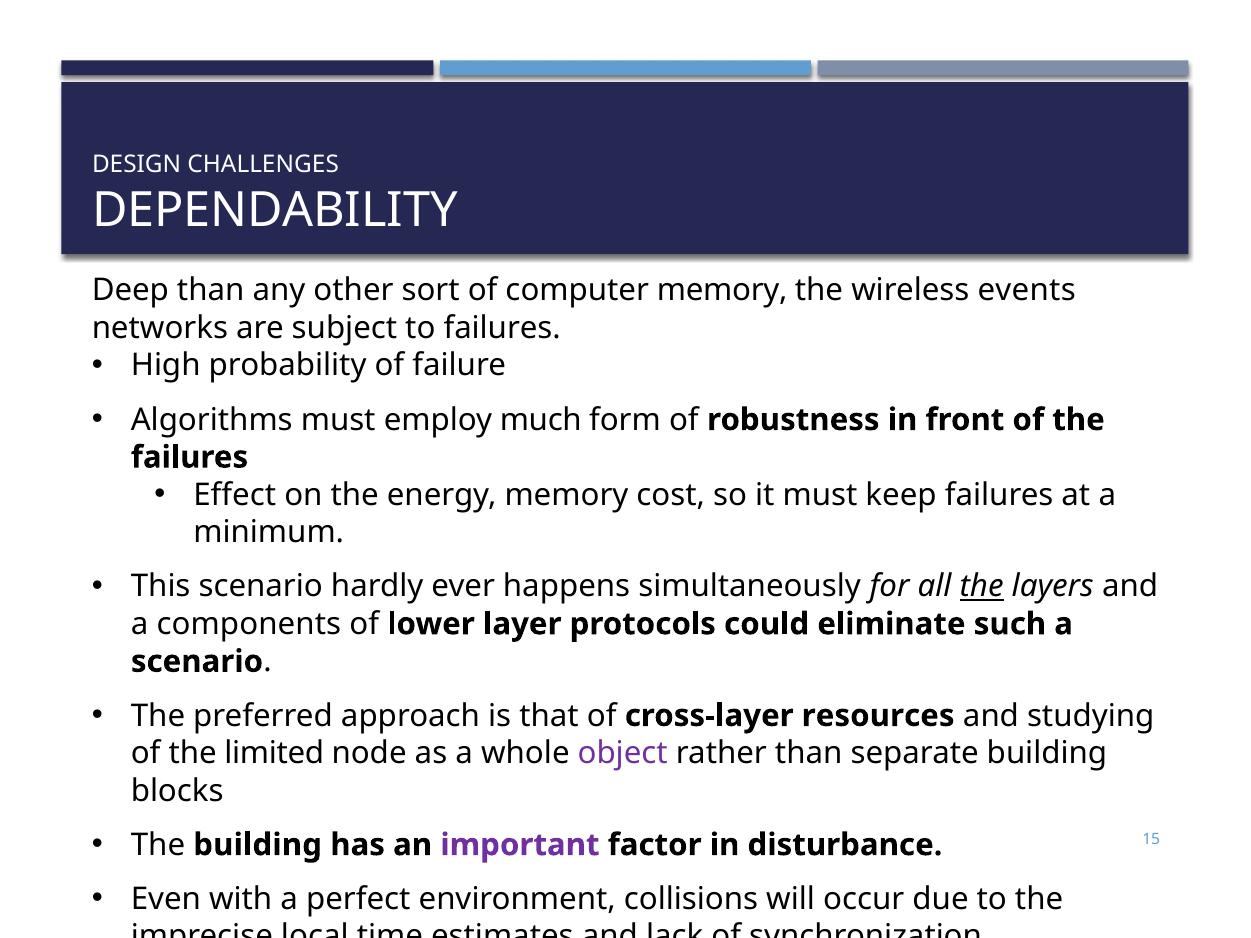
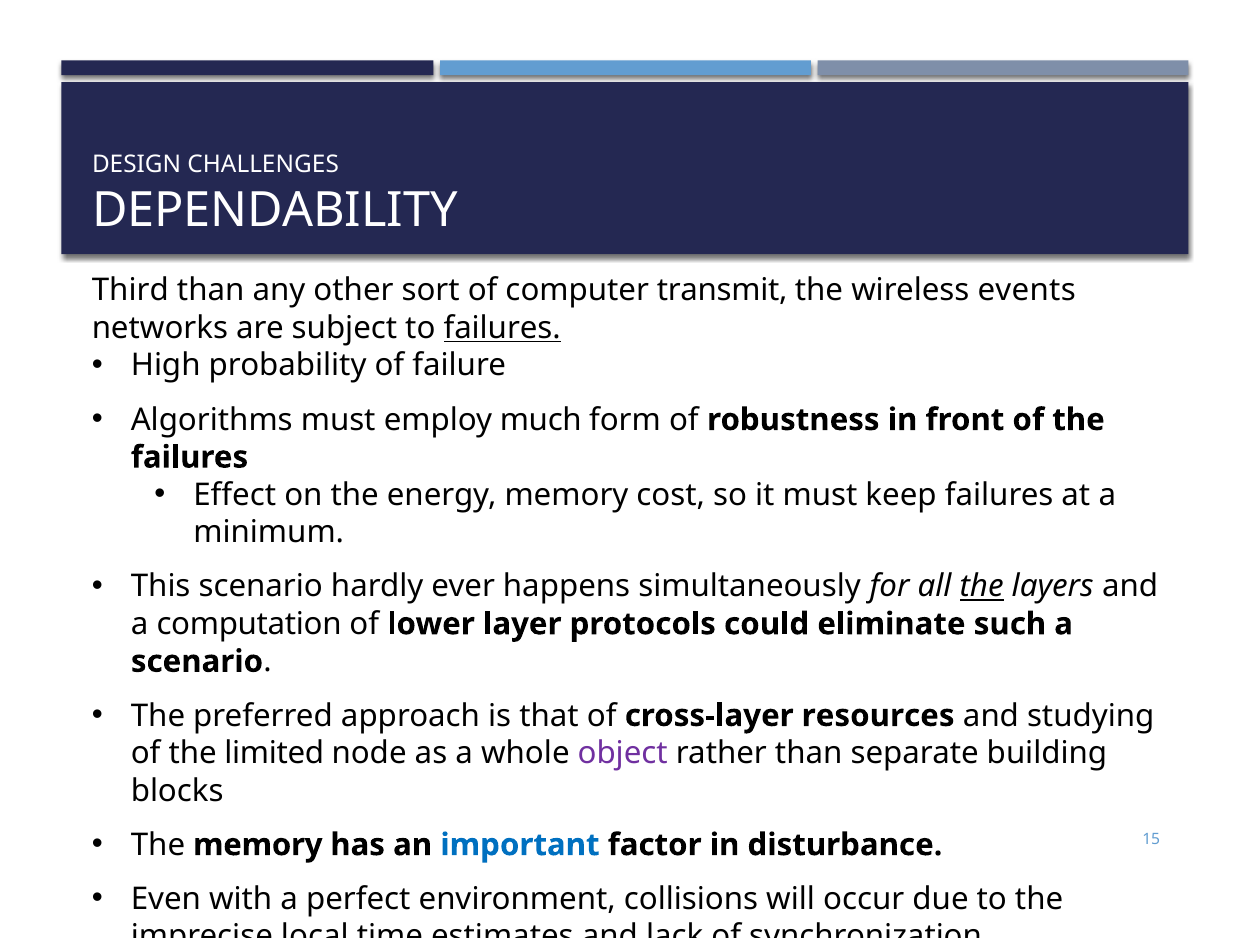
Deep: Deep -> Third
computer memory: memory -> transmit
failures at (502, 328) underline: none -> present
components: components -> computation
The building: building -> memory
important colour: purple -> blue
